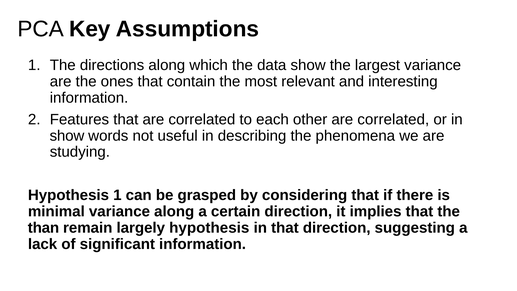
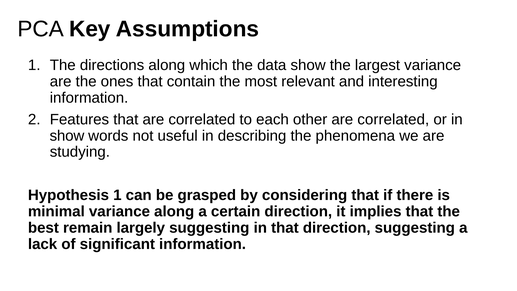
than: than -> best
largely hypothesis: hypothesis -> suggesting
